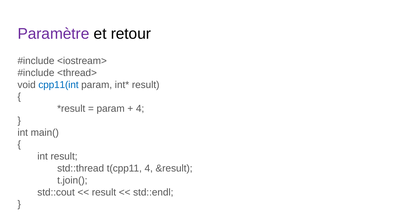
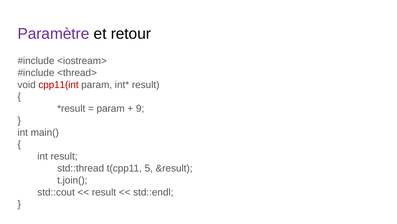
cpp11(int colour: blue -> red
4 at (140, 108): 4 -> 9
t(cpp11 4: 4 -> 5
